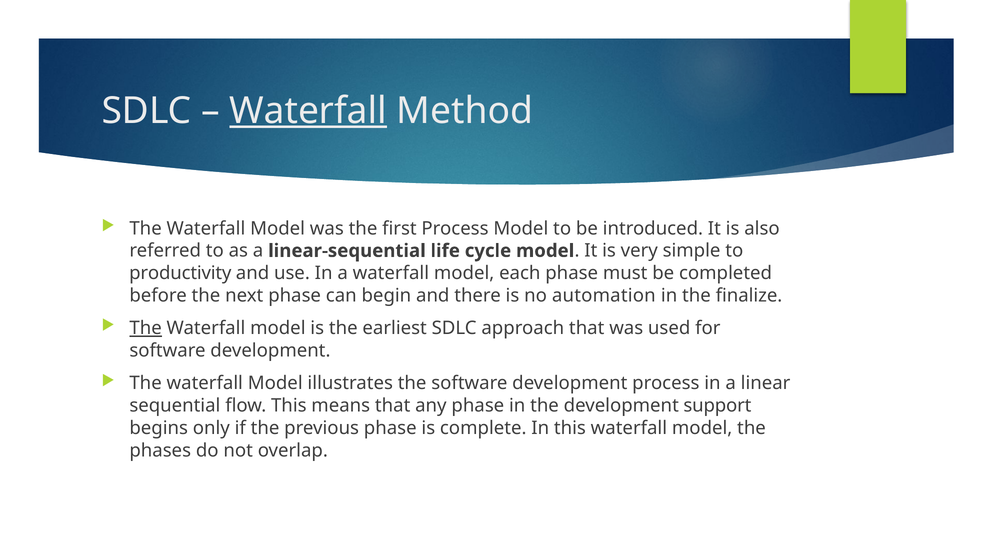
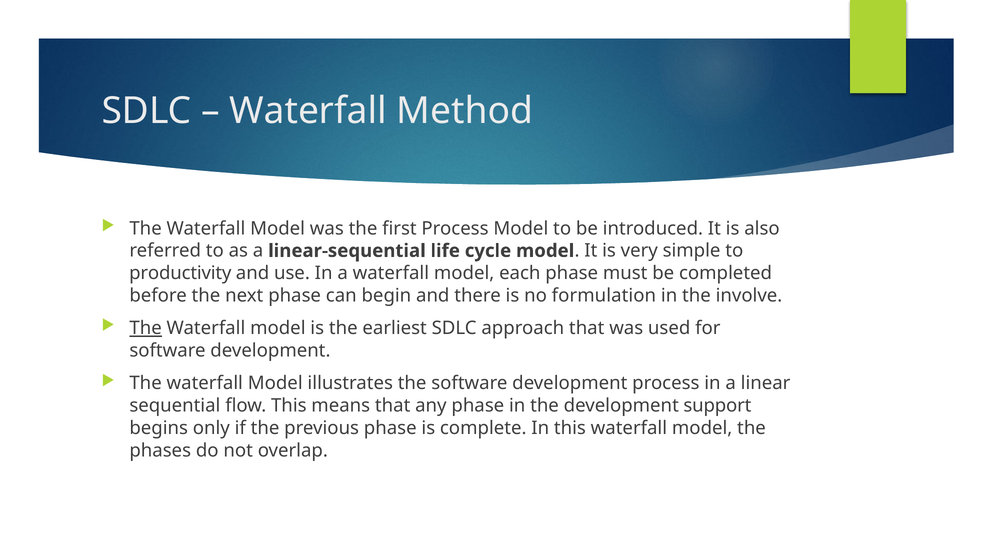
Waterfall at (308, 111) underline: present -> none
automation: automation -> formulation
finalize: finalize -> involve
